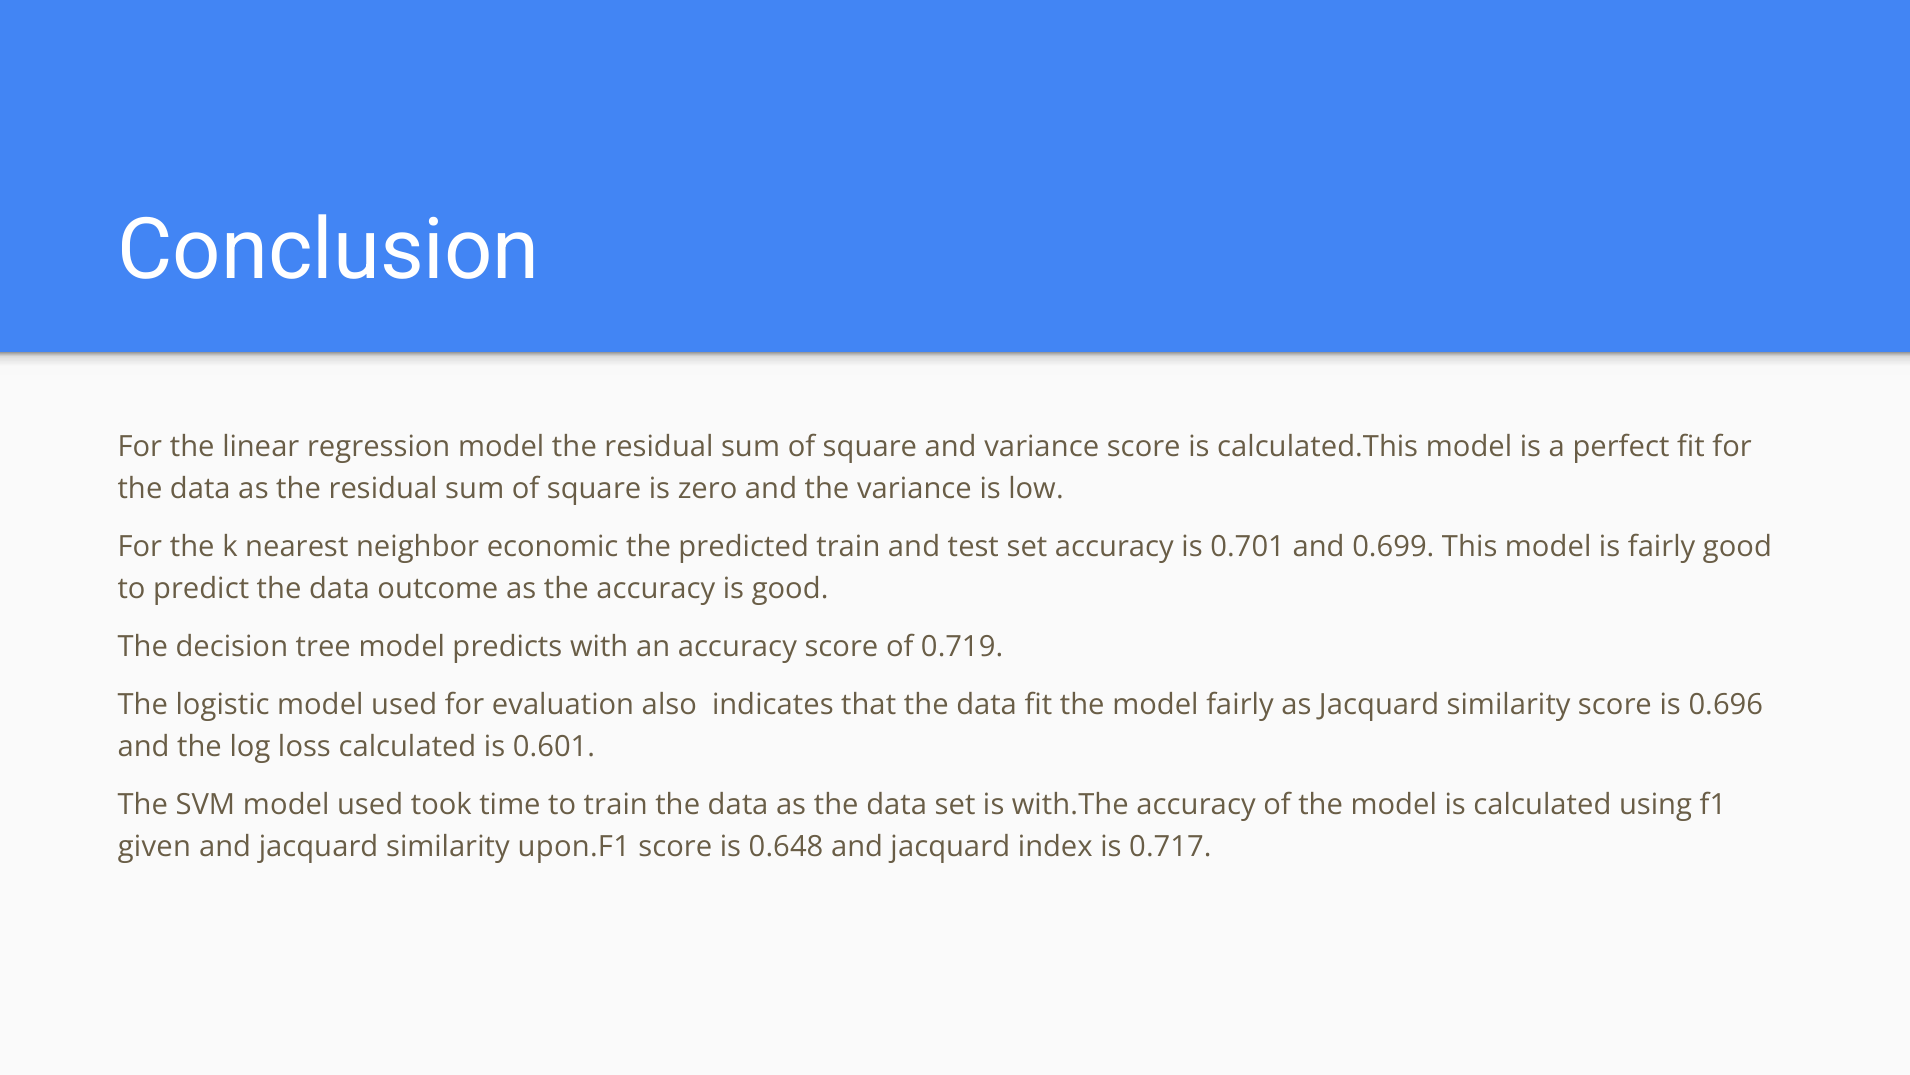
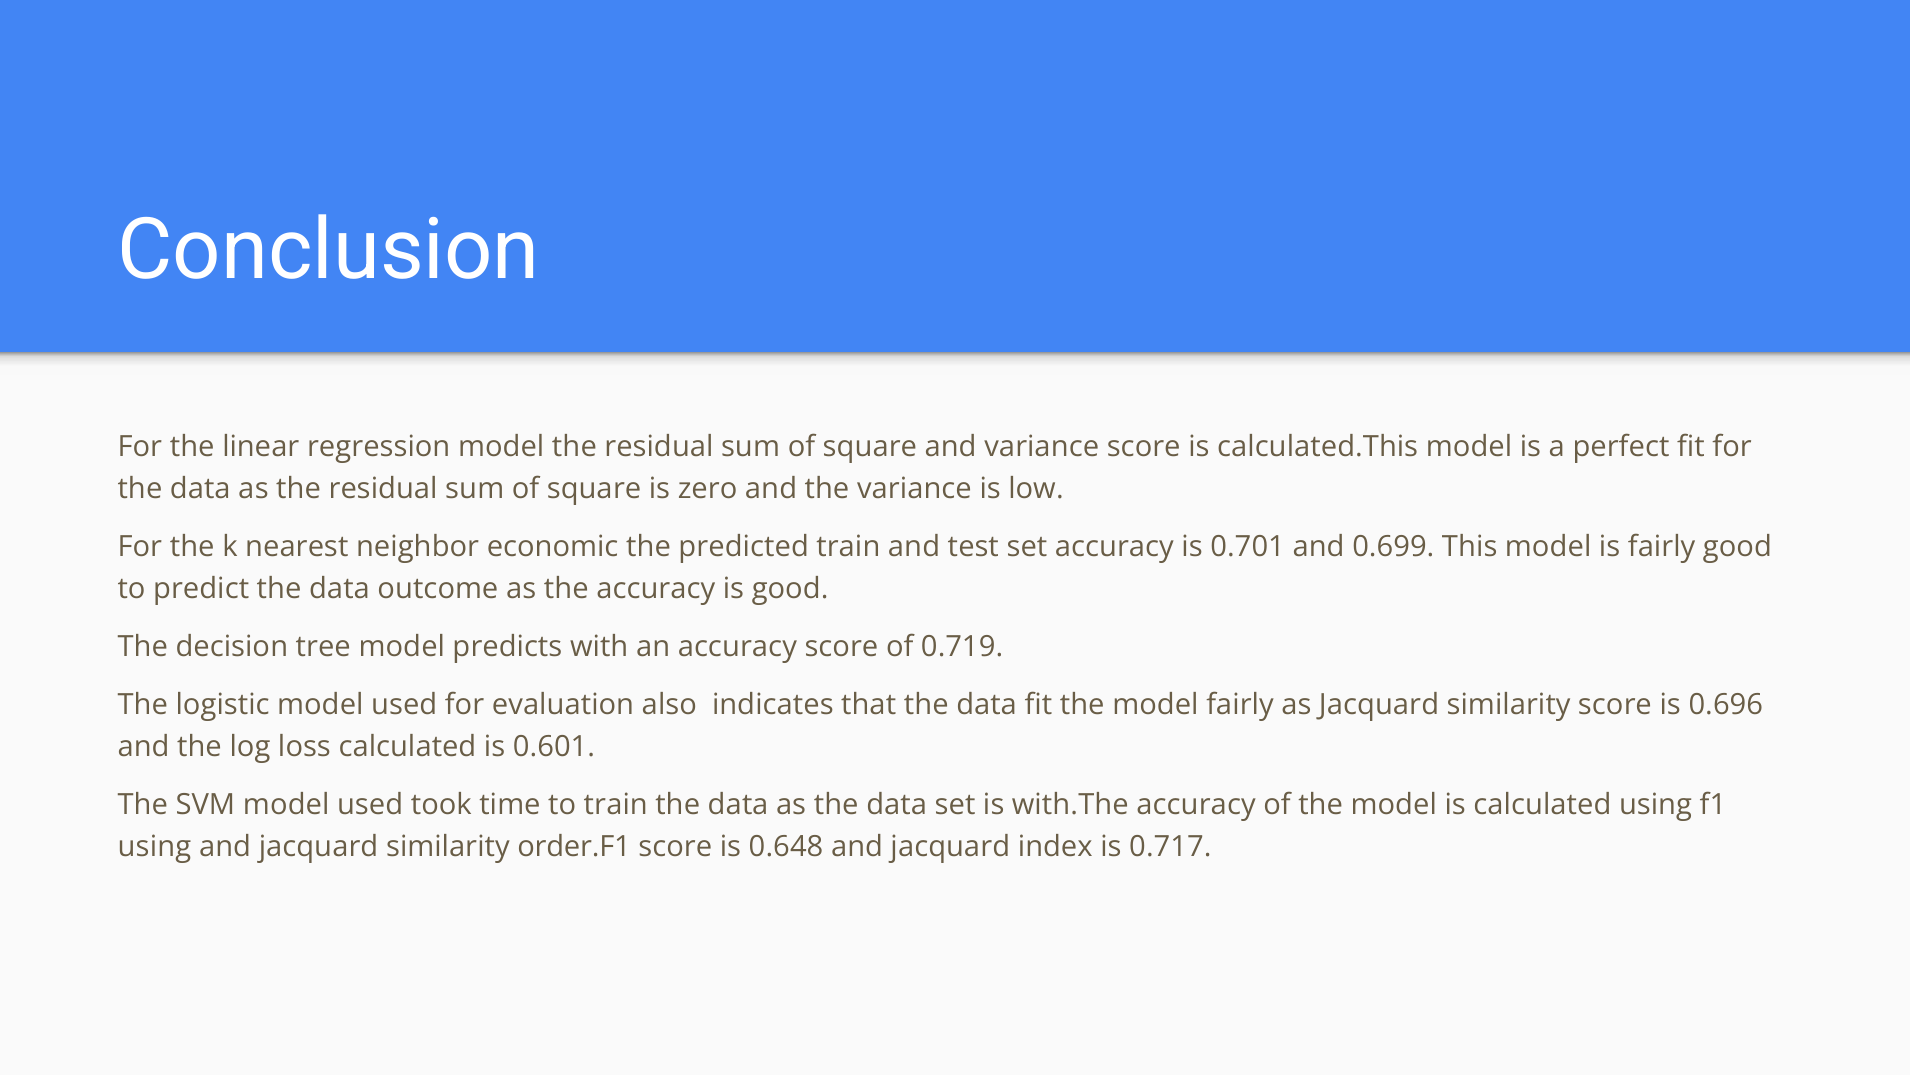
given at (154, 847): given -> using
upon.F1: upon.F1 -> order.F1
